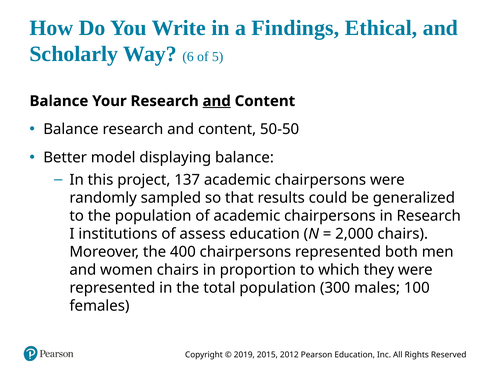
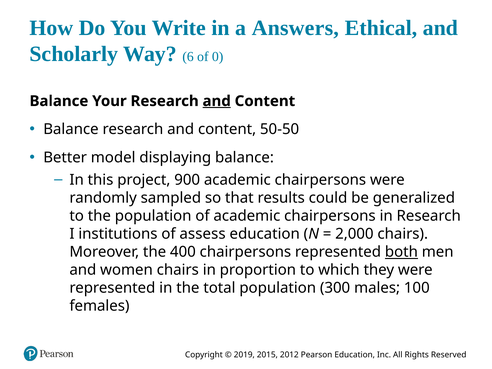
Findings: Findings -> Answers
5: 5 -> 0
137: 137 -> 900
both underline: none -> present
